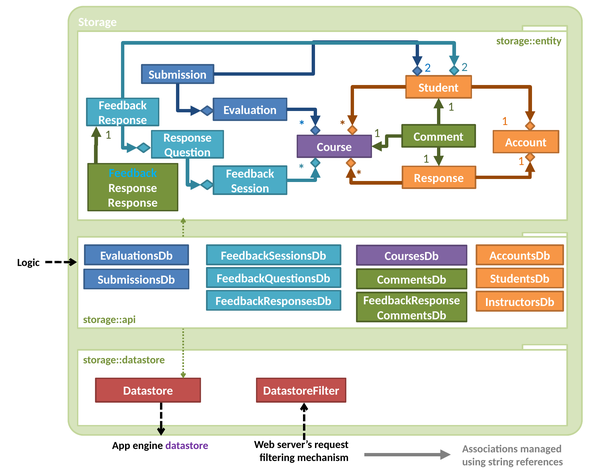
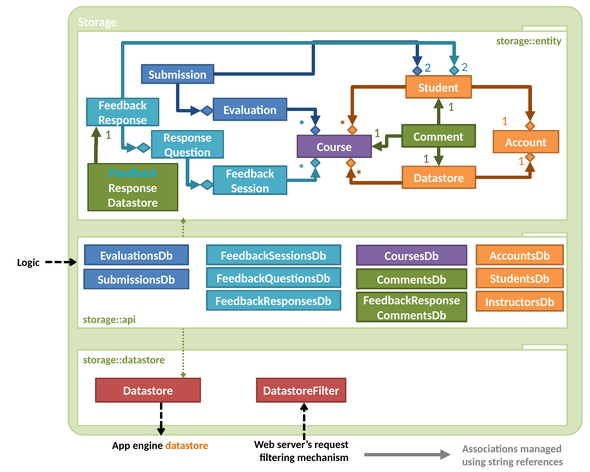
Response at (439, 178): Response -> Datastore
Response at (133, 203): Response -> Datastore
datastore at (187, 445) colour: purple -> orange
